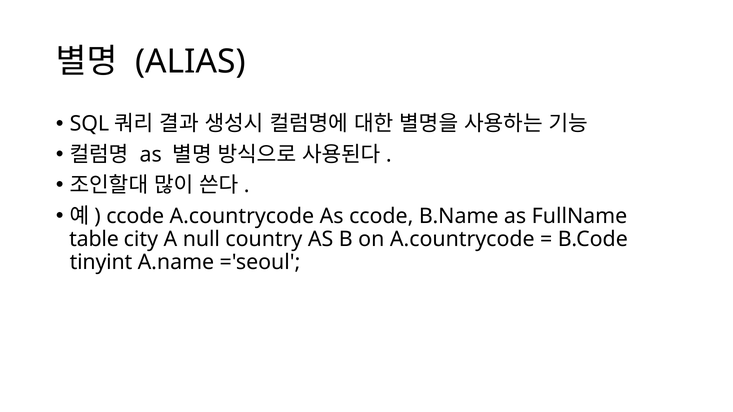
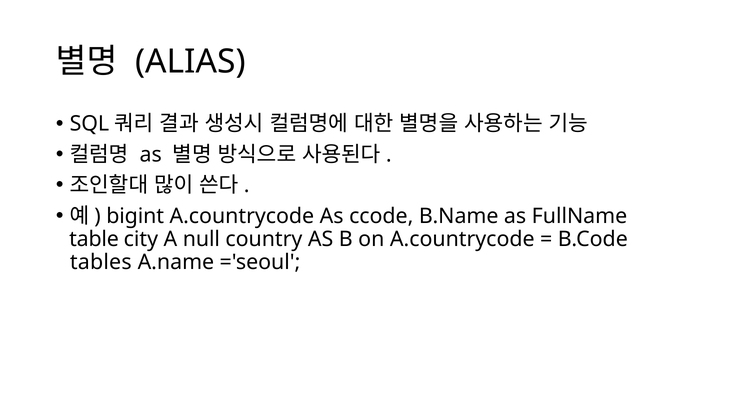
ccode at (135, 216): ccode -> bigint
tinyint: tinyint -> tables
